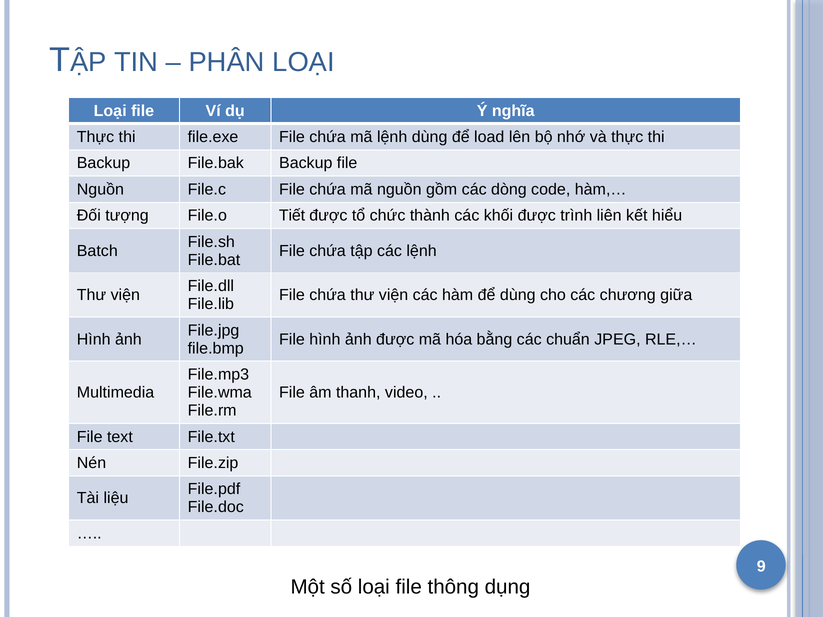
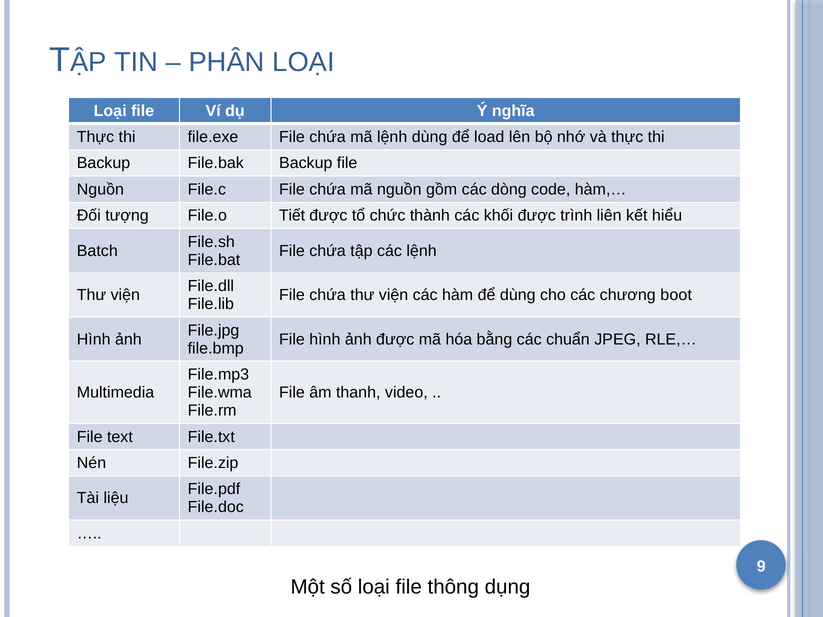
giữa: giữa -> boot
